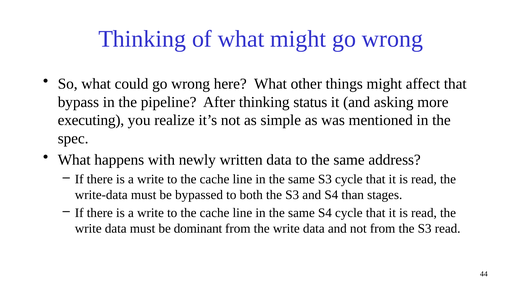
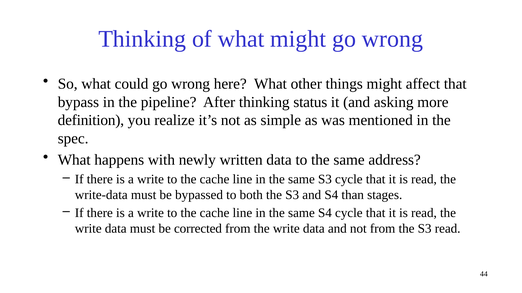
executing: executing -> definition
dominant: dominant -> corrected
